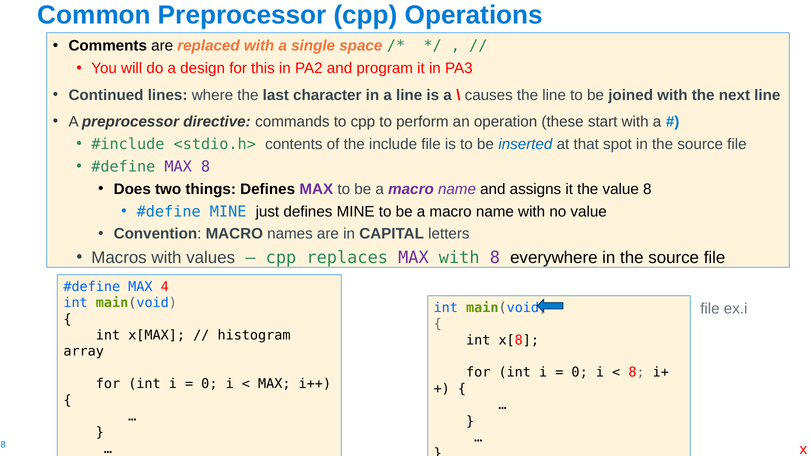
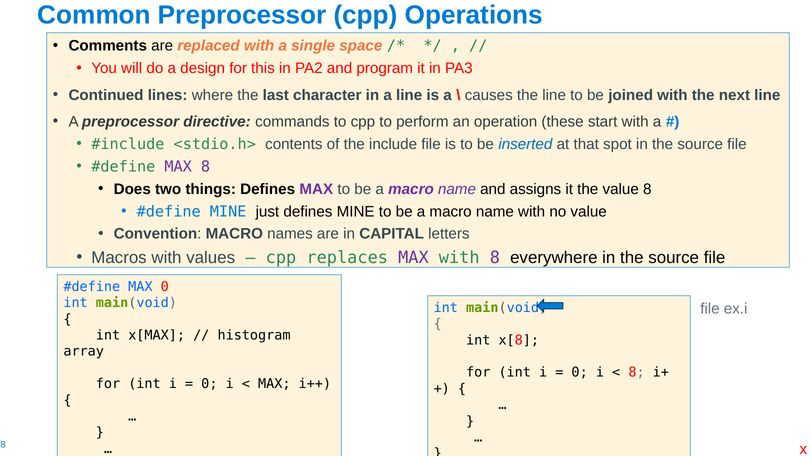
MAX 4: 4 -> 0
